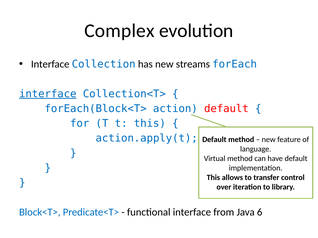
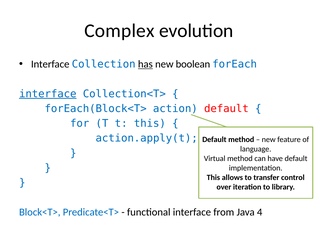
has underline: none -> present
streams: streams -> boolean
6: 6 -> 4
